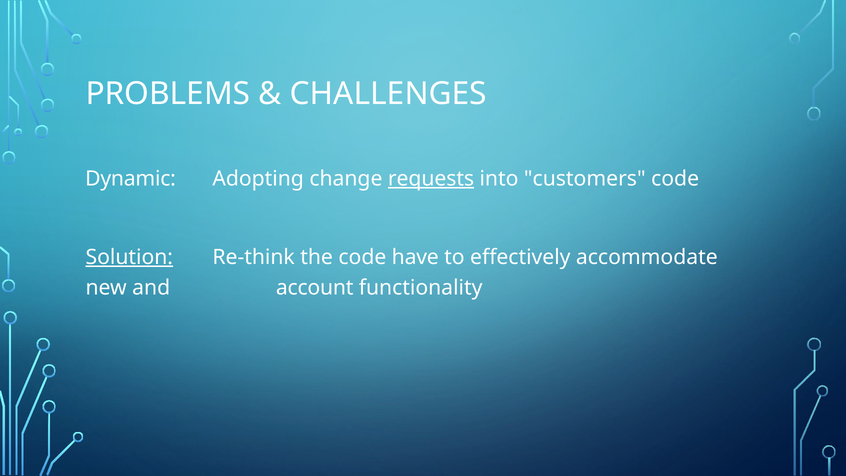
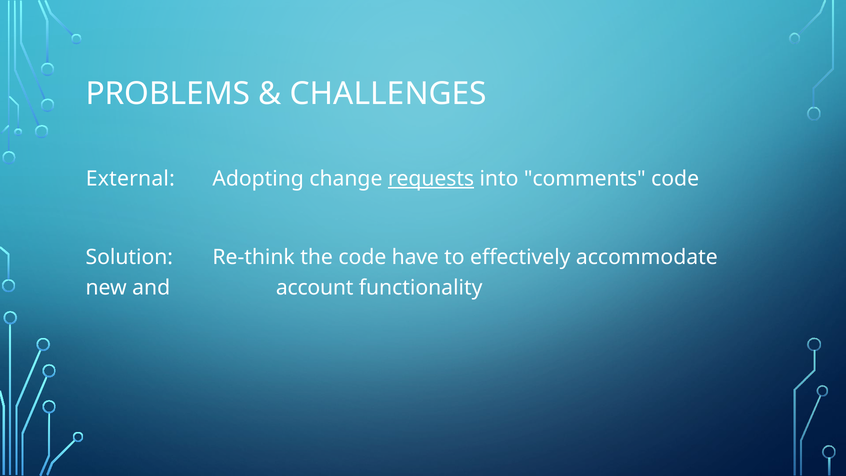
Dynamic: Dynamic -> External
customers: customers -> comments
Solution underline: present -> none
